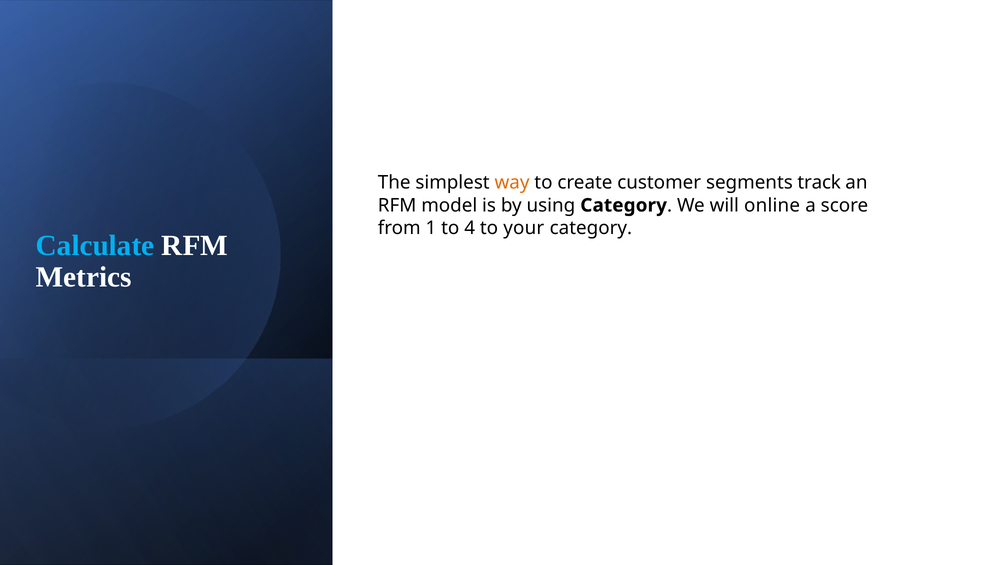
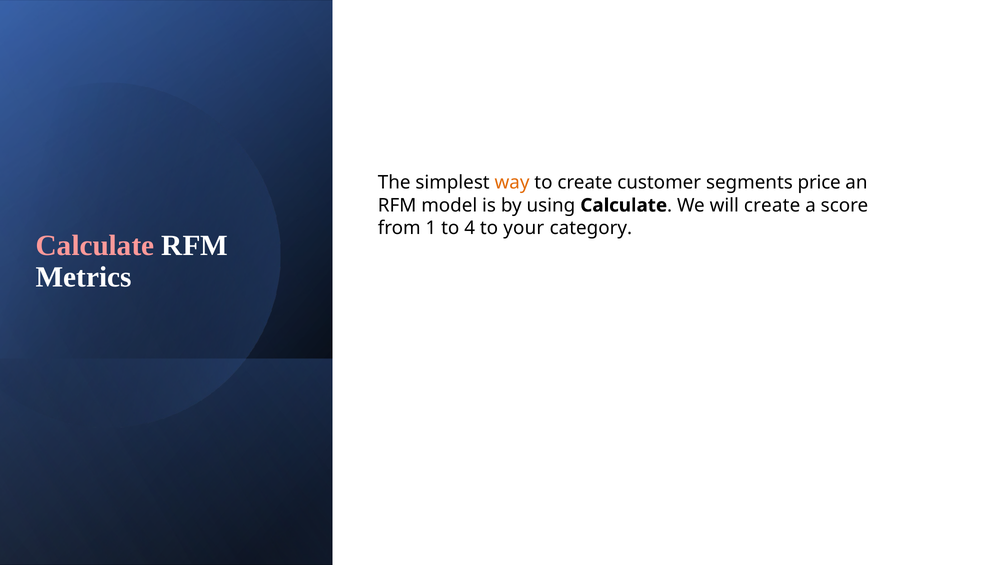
track: track -> price
using Category: Category -> Calculate
will online: online -> create
Calculate at (95, 245) colour: light blue -> pink
